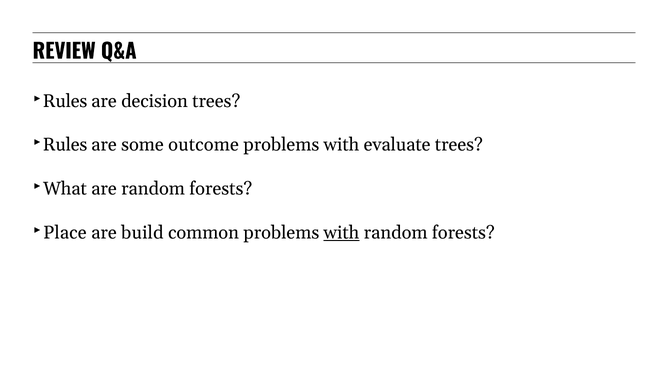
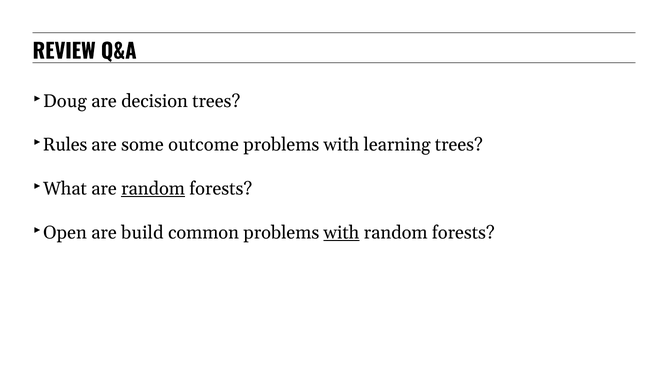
Rules at (65, 101): Rules -> Doug
evaluate: evaluate -> learning
random at (153, 189) underline: none -> present
Place: Place -> Open
